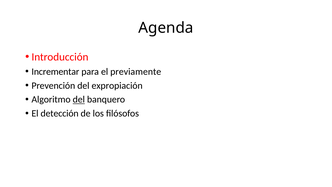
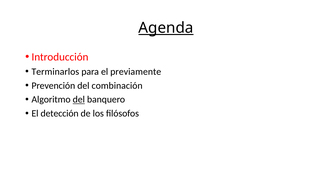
Agenda underline: none -> present
Incrementar: Incrementar -> Terminarlos
expropiación: expropiación -> combinación
